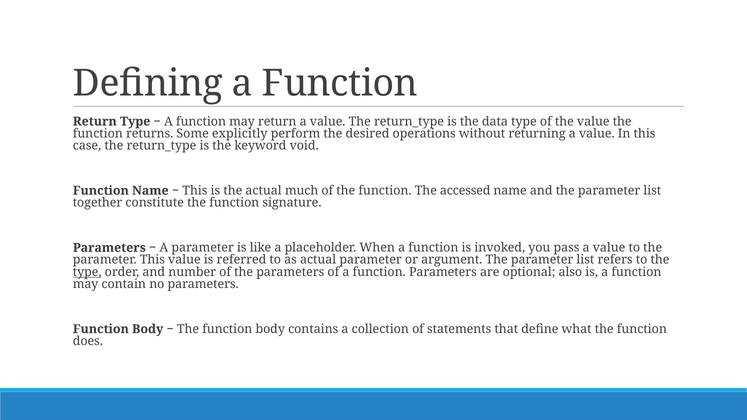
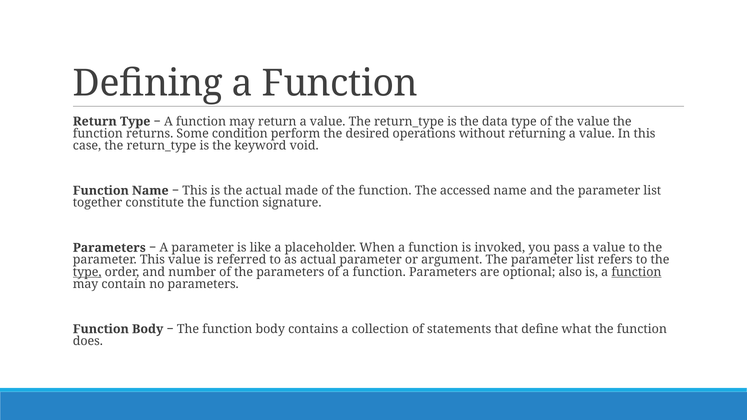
explicitly: explicitly -> condition
much: much -> made
function at (636, 272) underline: none -> present
